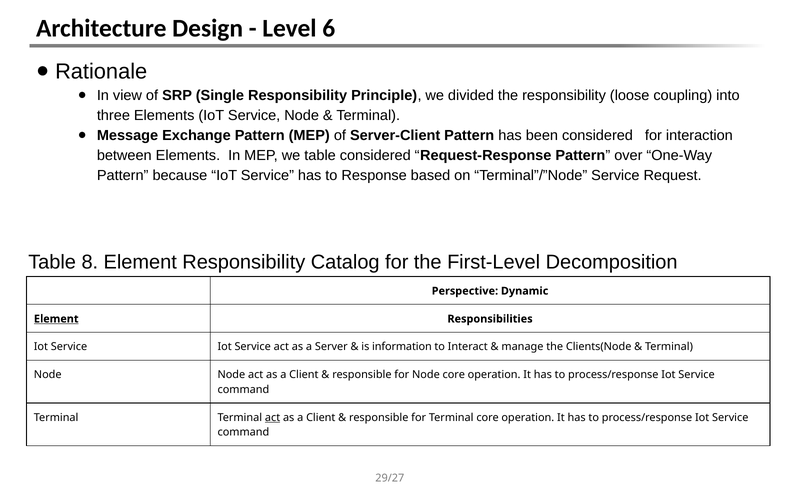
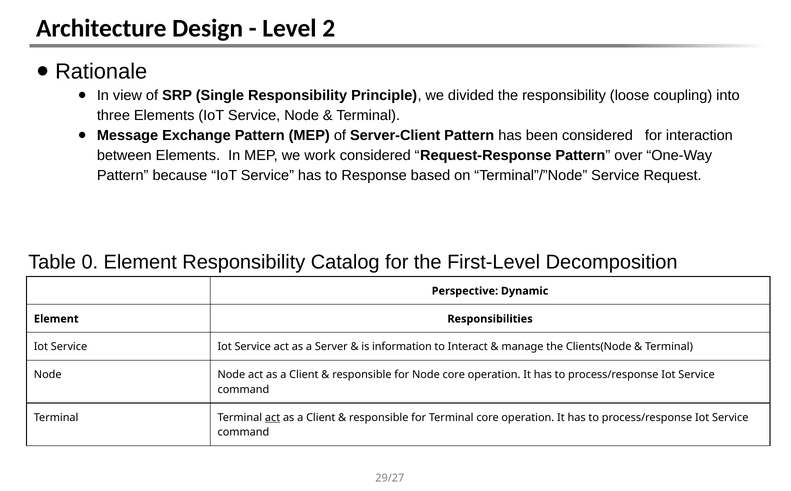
6: 6 -> 2
we table: table -> work
8: 8 -> 0
Element at (56, 319) underline: present -> none
